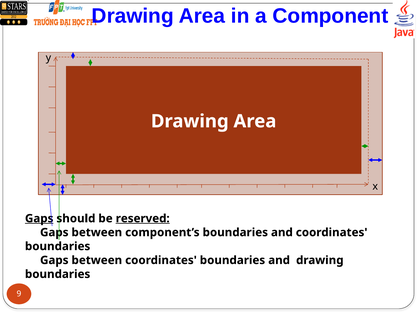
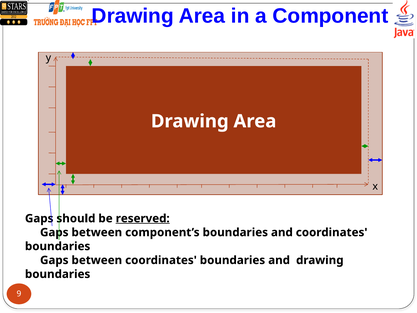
Gaps at (39, 218) underline: present -> none
